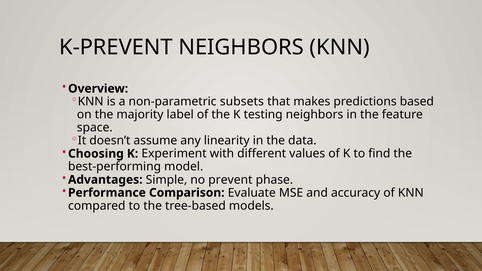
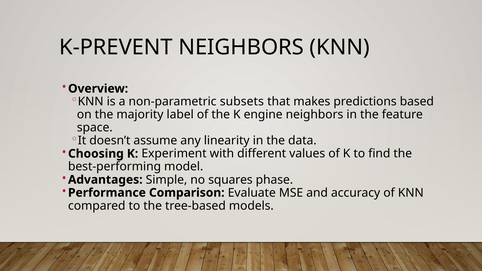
testing: testing -> engine
prevent: prevent -> squares
